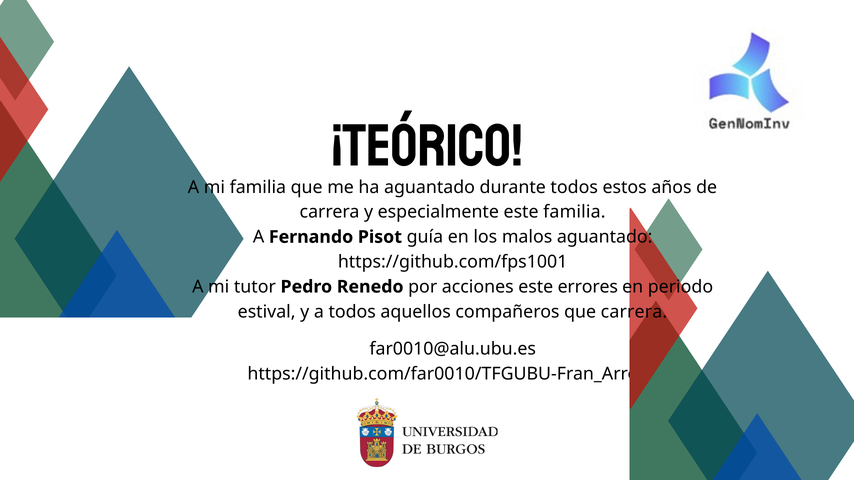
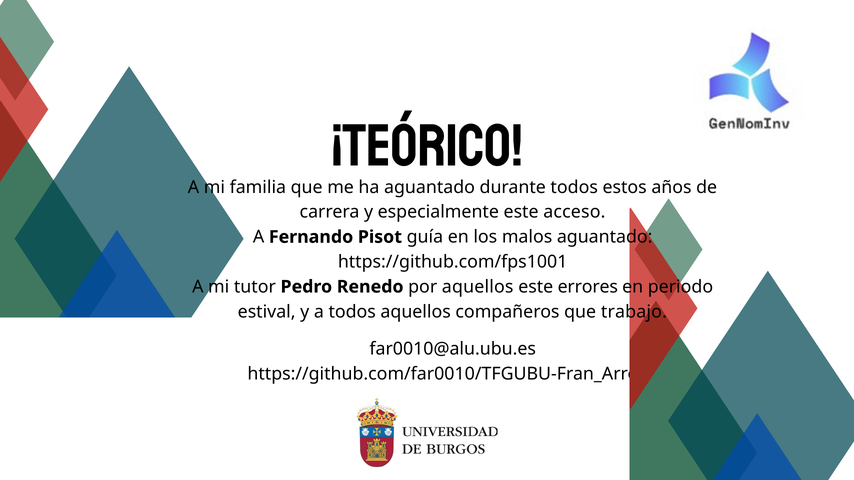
este familia: familia -> acceso
por acciones: acciones -> aquellos
que carrera: carrera -> trabajo
